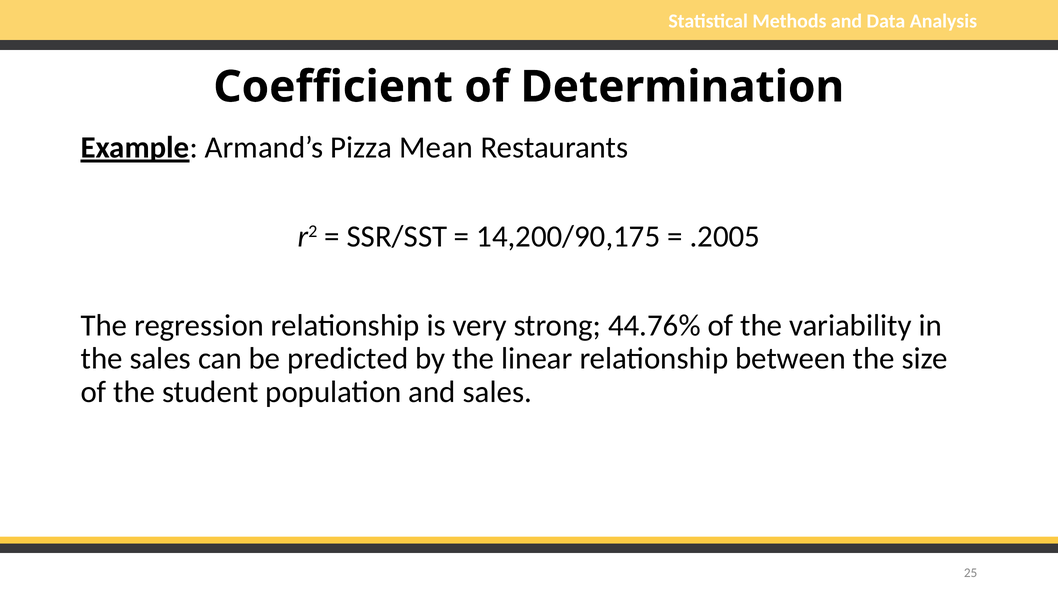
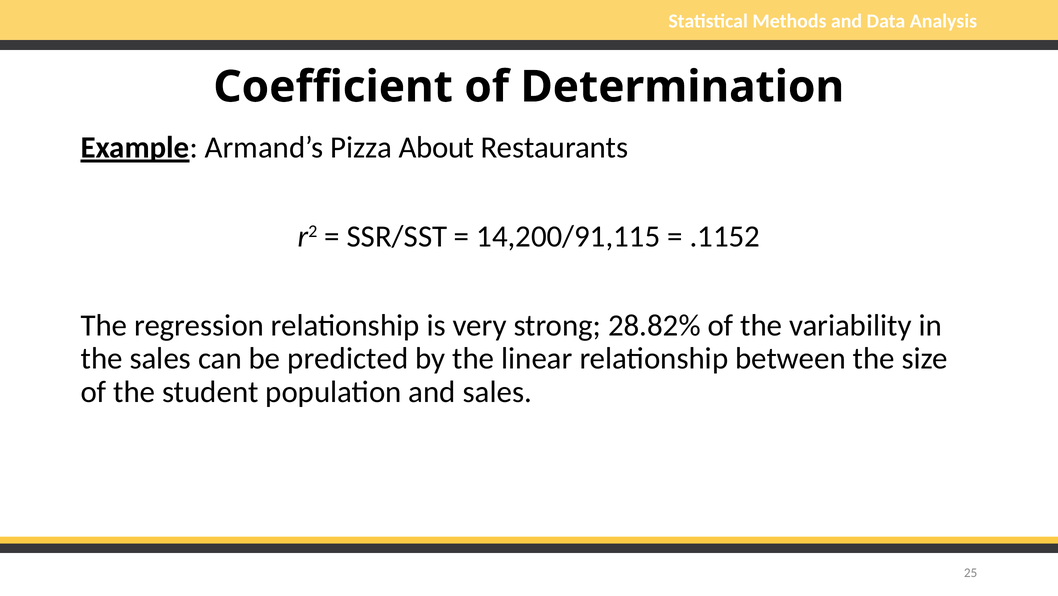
Mean: Mean -> About
14,200/90,175: 14,200/90,175 -> 14,200/91,115
.2005: .2005 -> .1152
44.76%: 44.76% -> 28.82%
